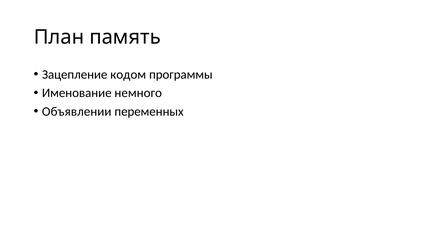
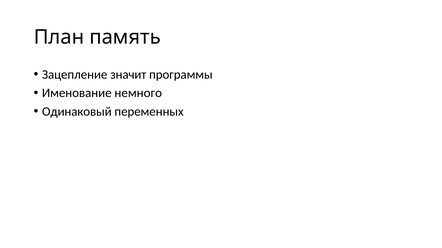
кодом: кодом -> значит
Объявлении: Объявлении -> Одинаковый
